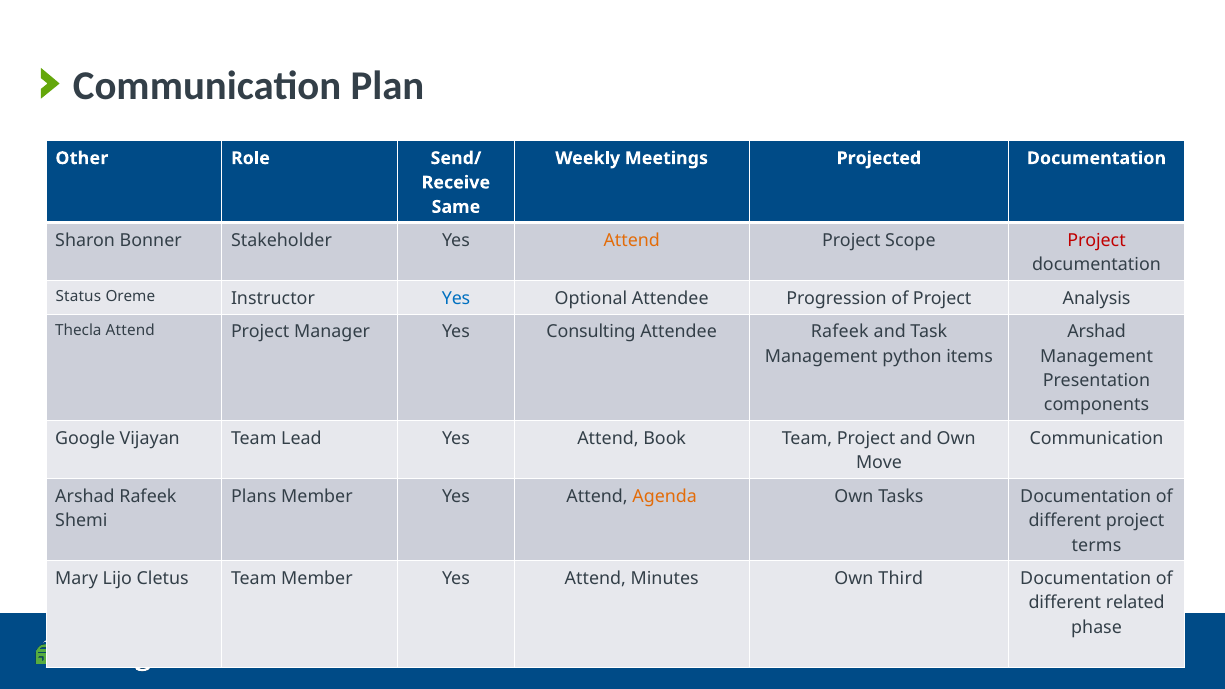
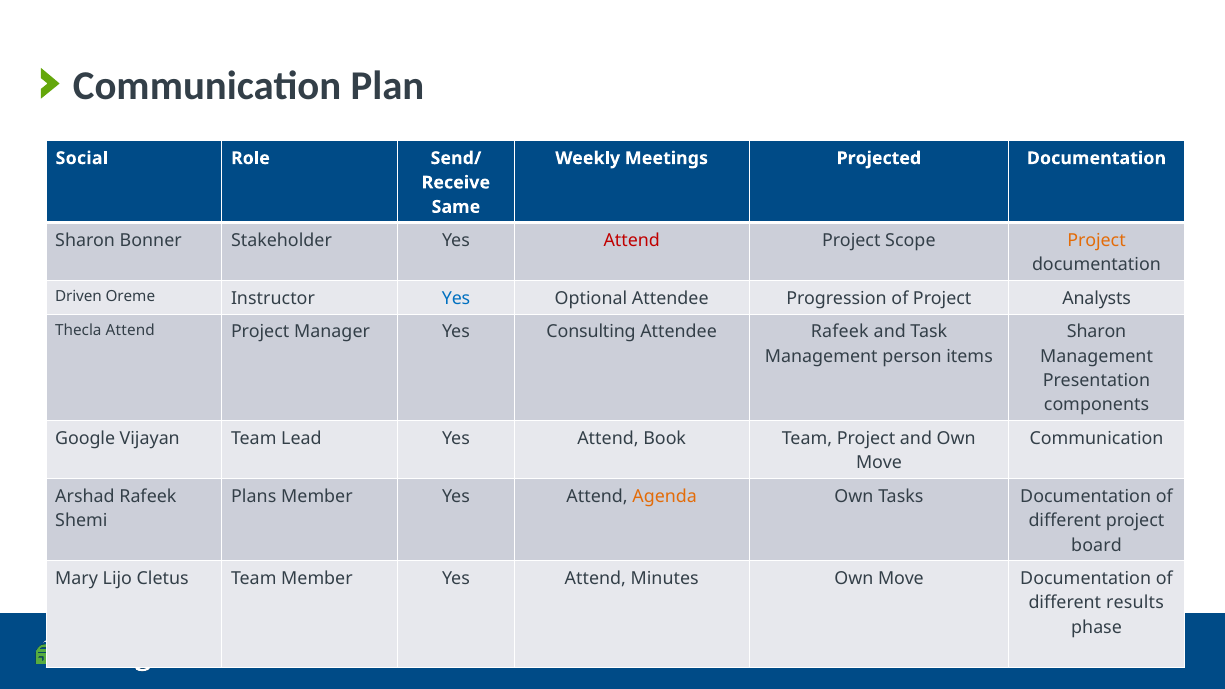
Other: Other -> Social
Attend at (632, 240) colour: orange -> red
Project at (1097, 240) colour: red -> orange
Status: Status -> Driven
Analysis: Analysis -> Analysts
Arshad at (1097, 332): Arshad -> Sharon
python: python -> person
terms: terms -> board
Minutes Own Third: Third -> Move
related: related -> results
